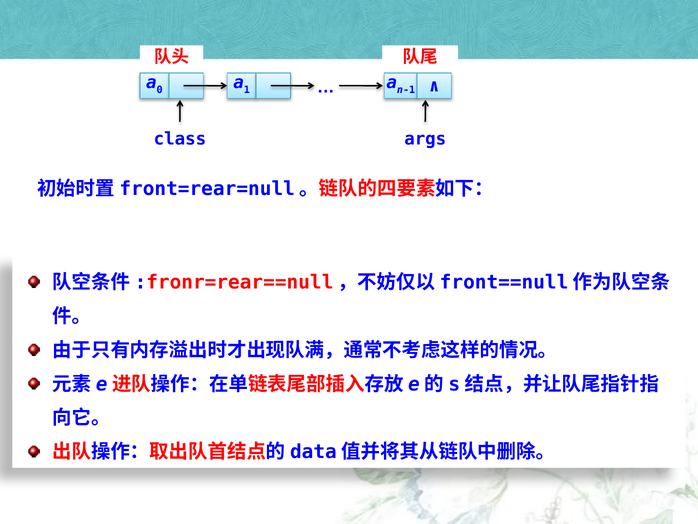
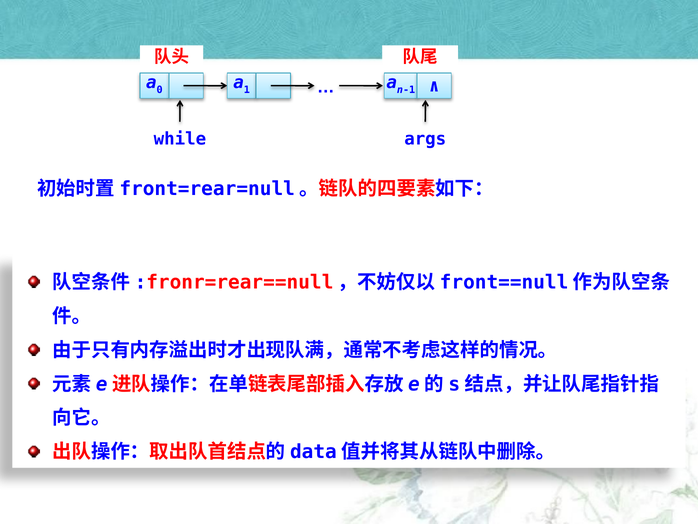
class: class -> while
